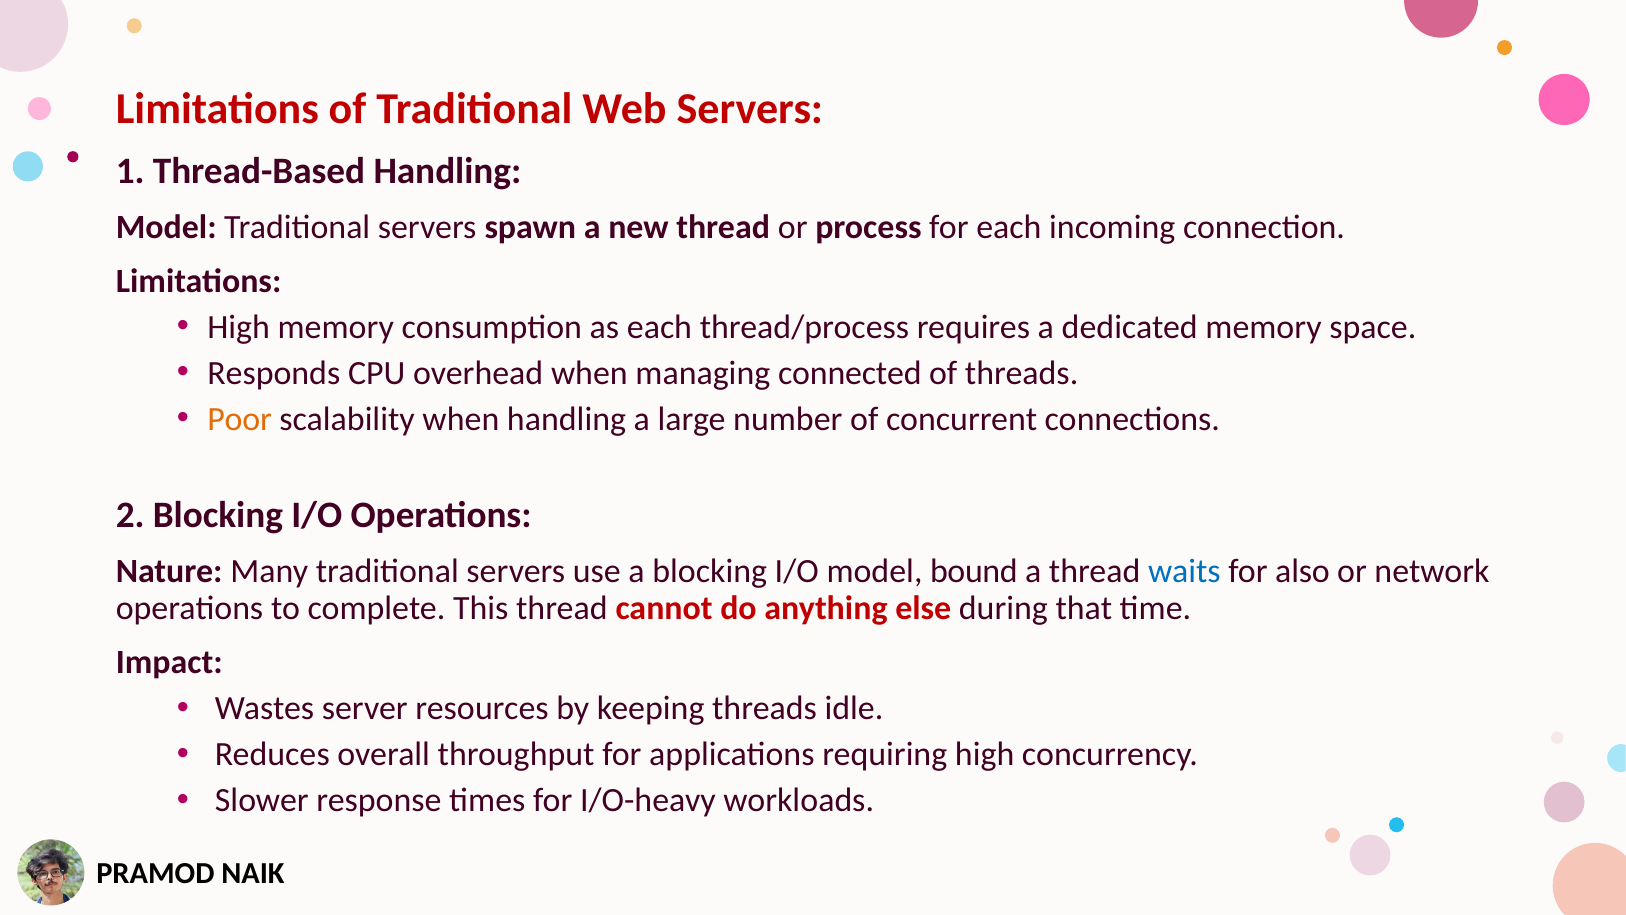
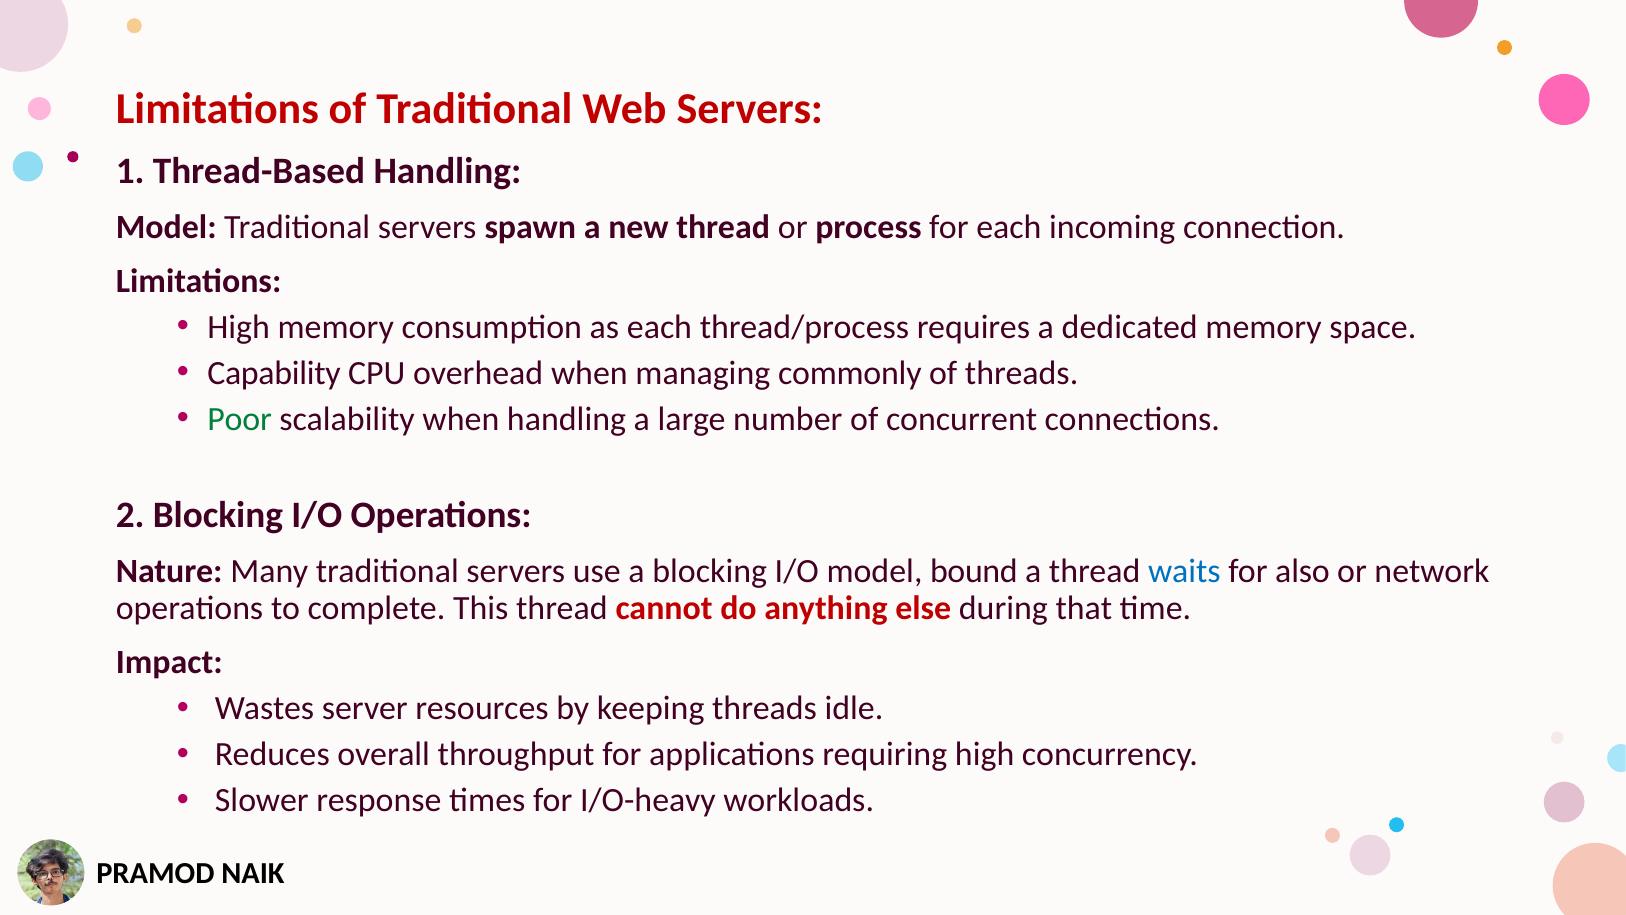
Responds: Responds -> Capability
connected: connected -> commonly
Poor colour: orange -> green
